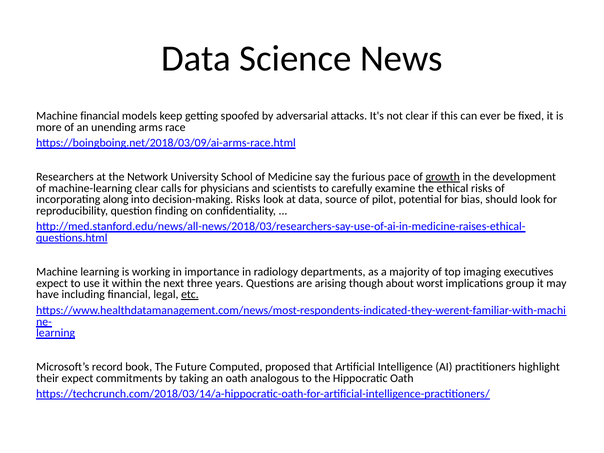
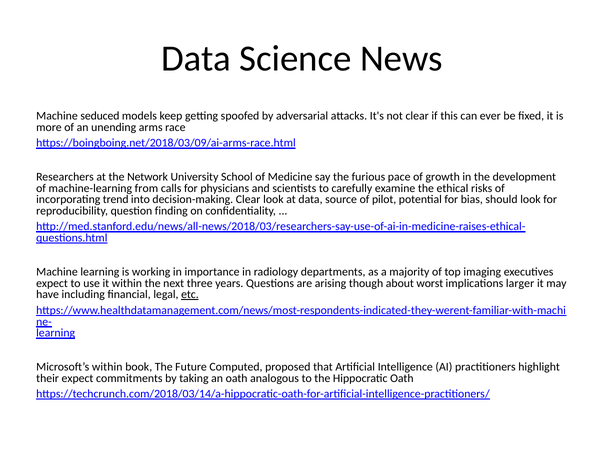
Machine financial: financial -> seduced
growth underline: present -> none
machine-learning clear: clear -> from
along: along -> trend
decision-making Risks: Risks -> Clear
group: group -> larger
Microsoft’s record: record -> within
